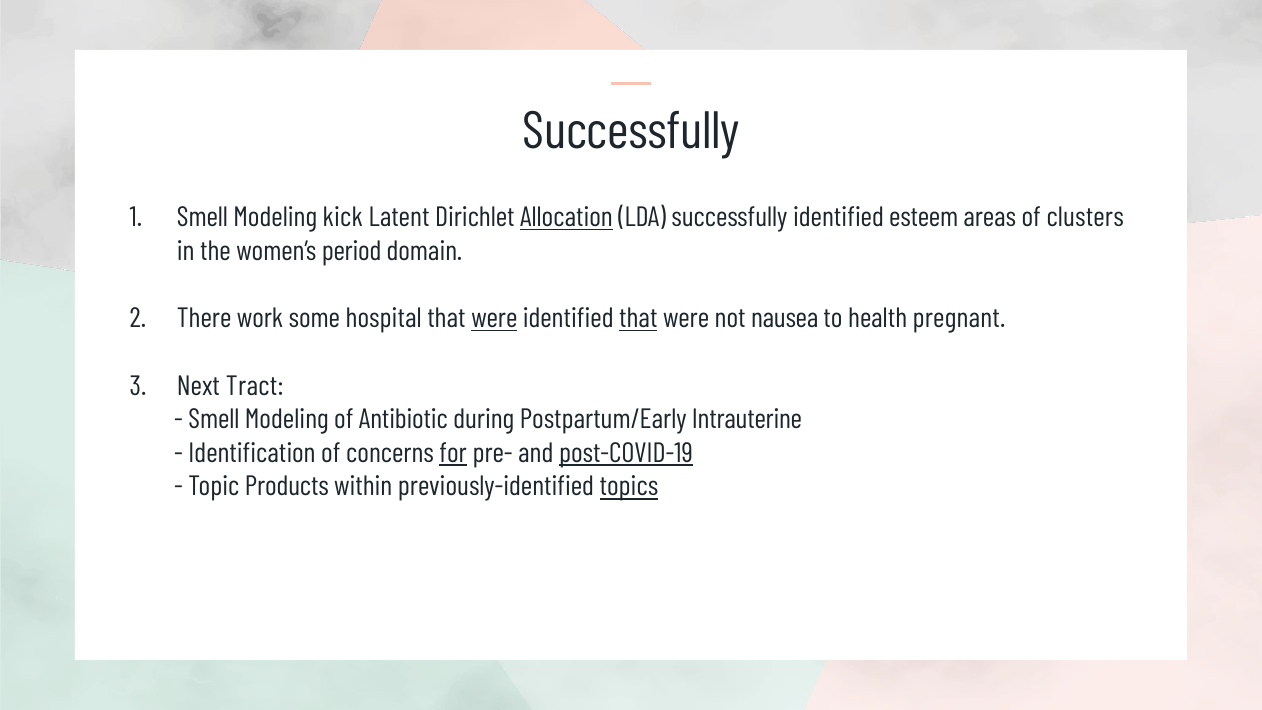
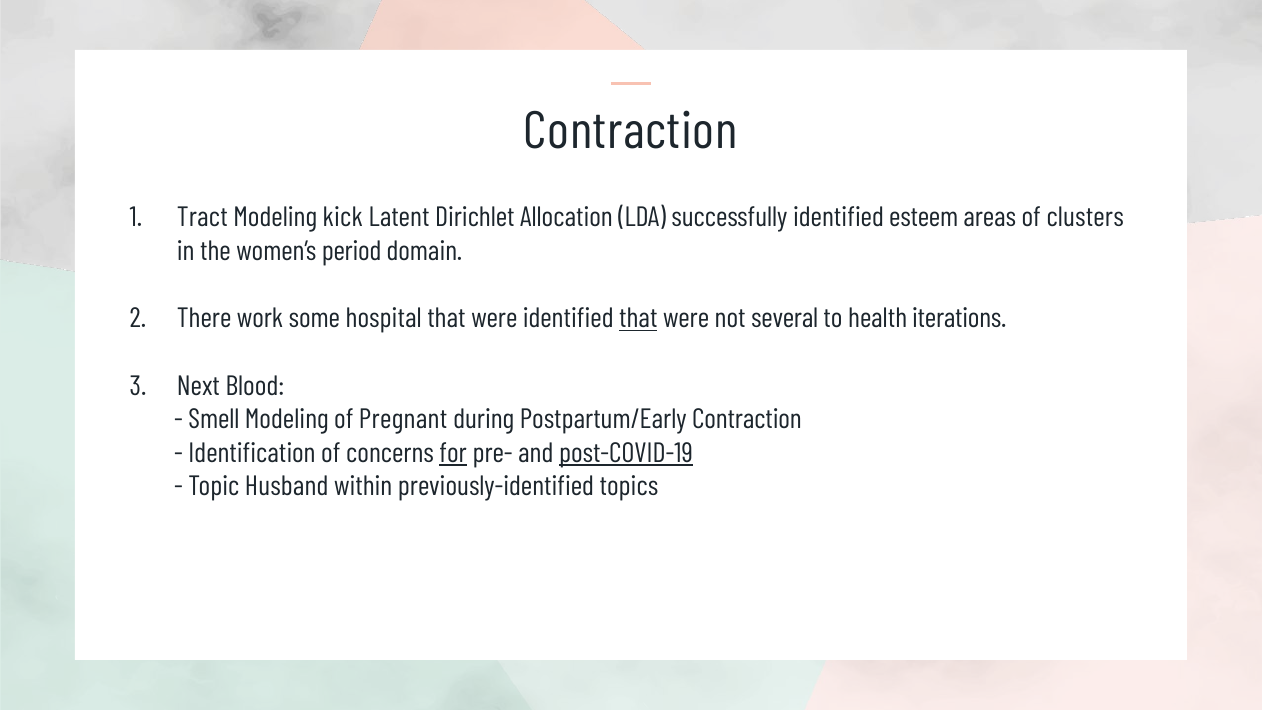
Successfully at (631, 132): Successfully -> Contraction
Smell at (202, 218): Smell -> Tract
Allocation underline: present -> none
were at (494, 318) underline: present -> none
nausea: nausea -> several
pregnant: pregnant -> iterations
Tract: Tract -> Blood
Antibiotic: Antibiotic -> Pregnant
Postpartum/Early Intrauterine: Intrauterine -> Contraction
Products: Products -> Husband
topics underline: present -> none
